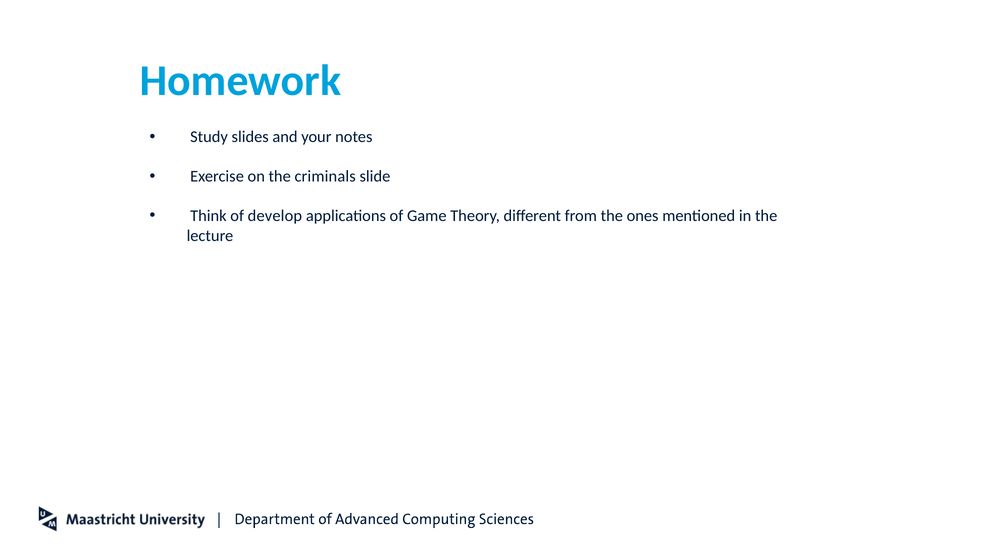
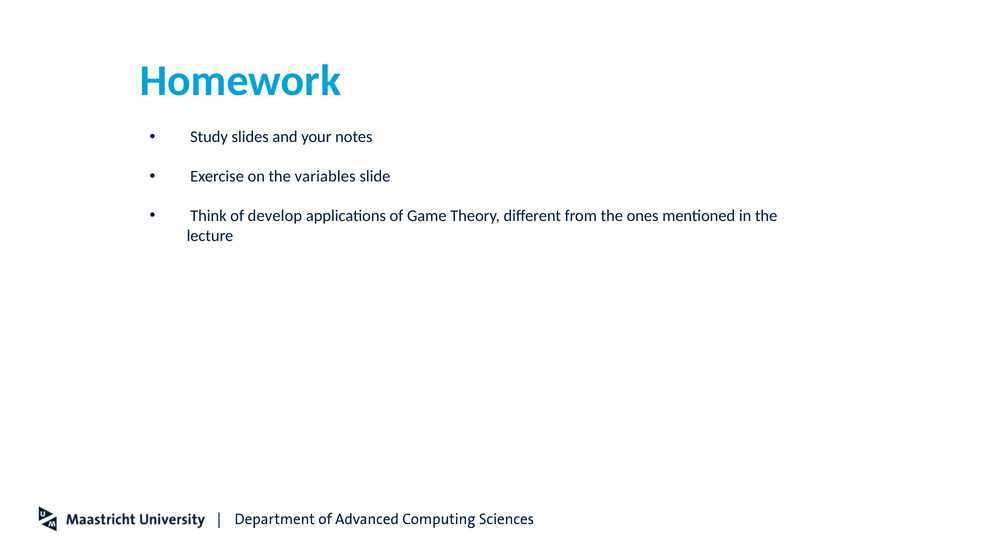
criminals: criminals -> variables
